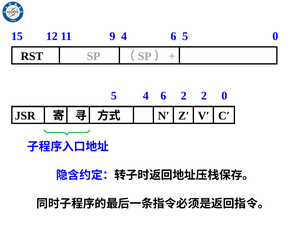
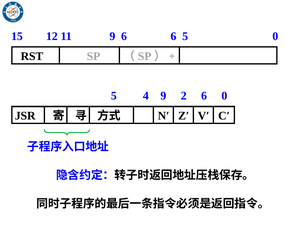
9 4: 4 -> 6
5 4 6: 6 -> 9
2 2: 2 -> 6
